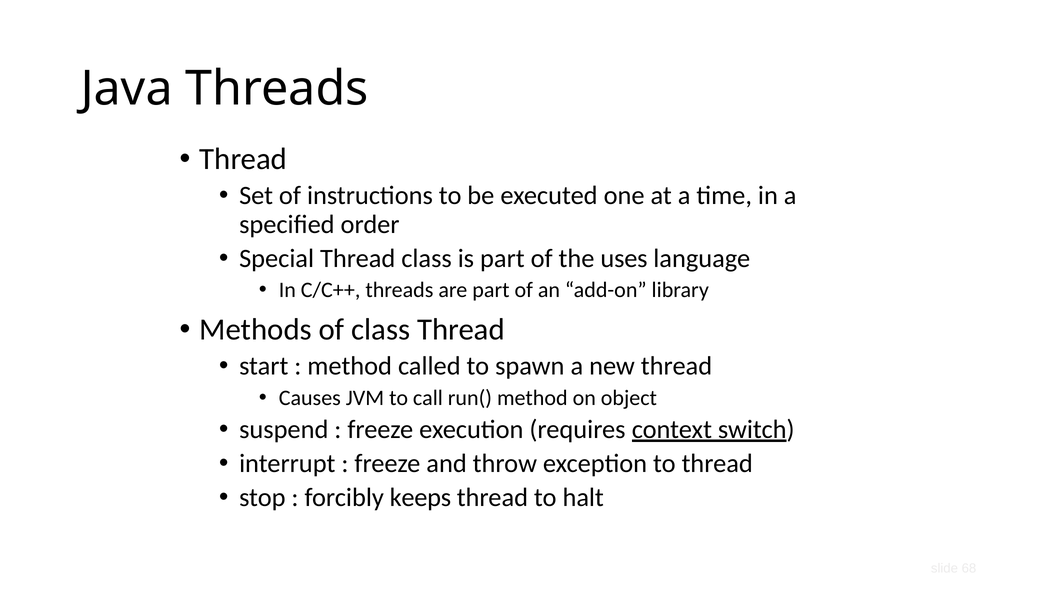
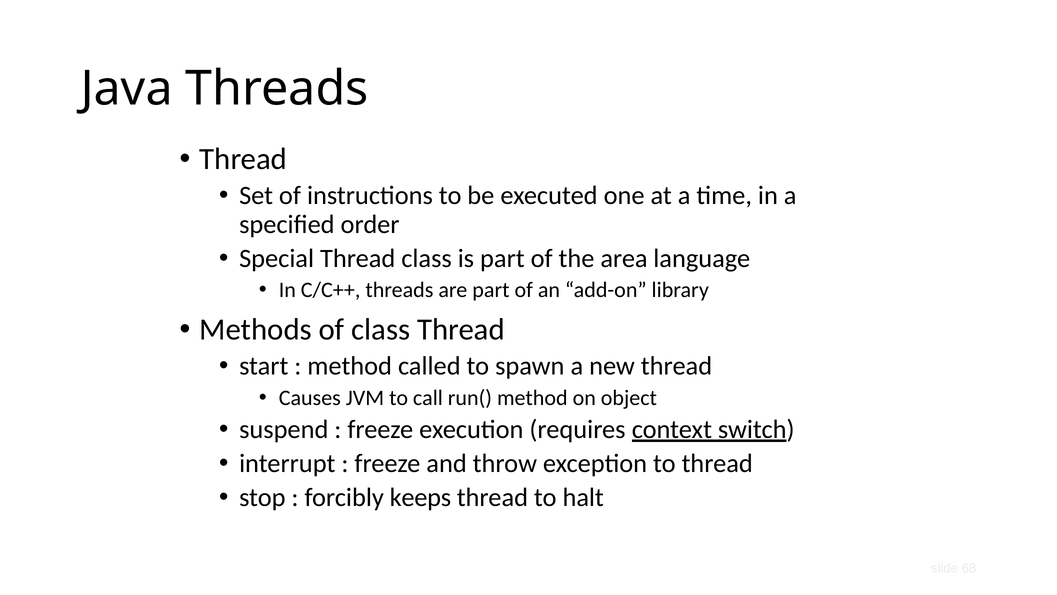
uses: uses -> area
